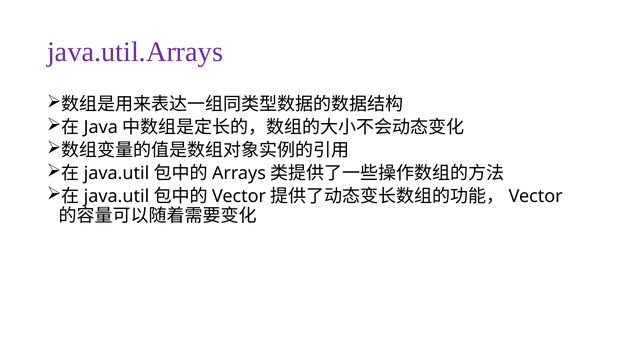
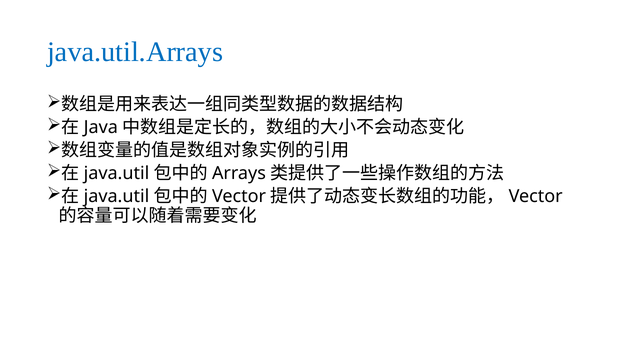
java.util.Arrays colour: purple -> blue
